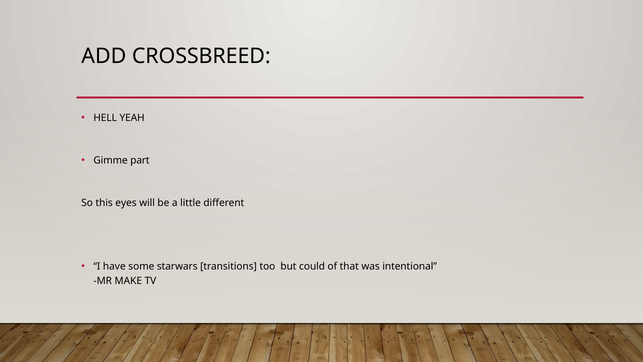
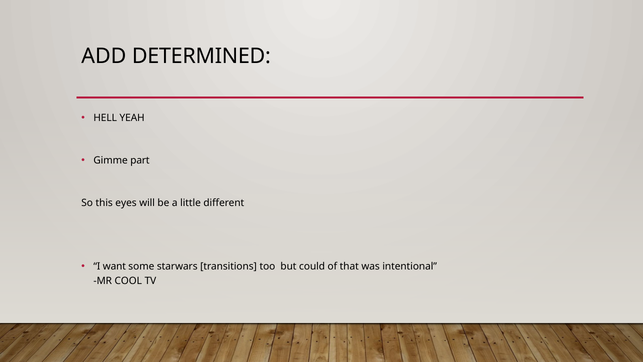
CROSSBREED: CROSSBREED -> DETERMINED
have: have -> want
MAKE: MAKE -> COOL
